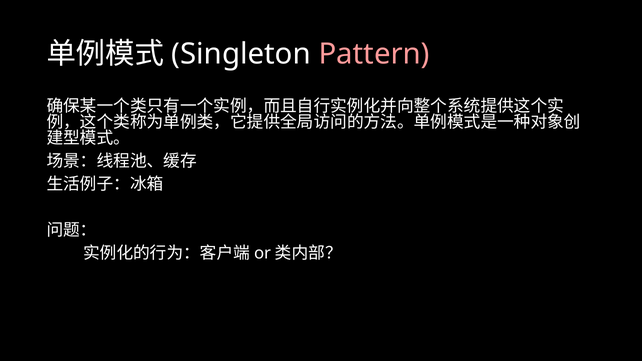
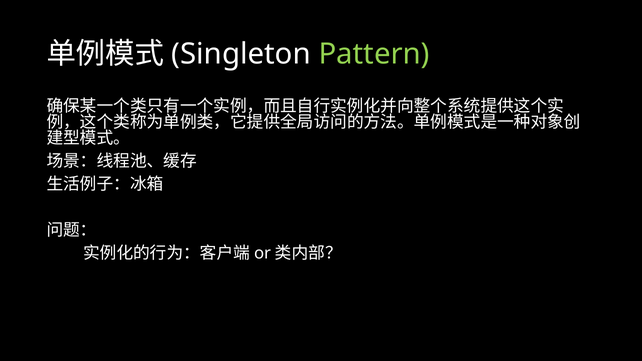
Pattern colour: pink -> light green
